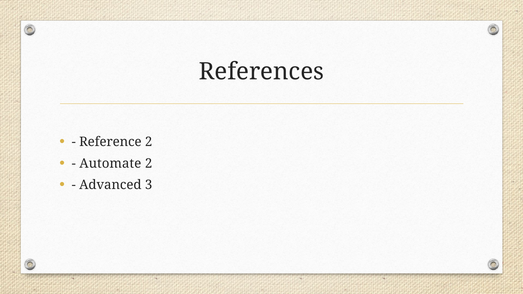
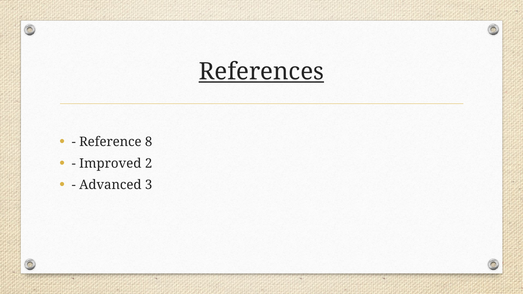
References underline: none -> present
Reference 2: 2 -> 8
Automate: Automate -> Improved
